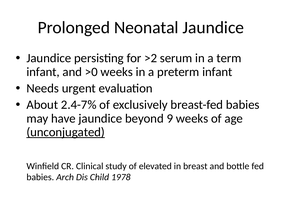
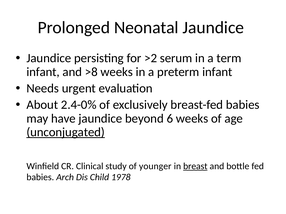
>0: >0 -> >8
2.4-7%: 2.4-7% -> 2.4-0%
9: 9 -> 6
elevated: elevated -> younger
breast underline: none -> present
